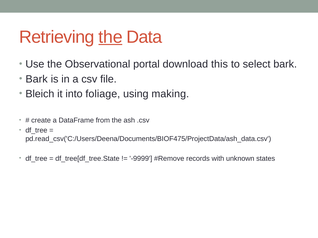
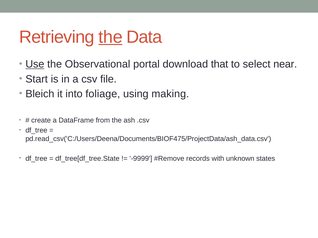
Use underline: none -> present
this: this -> that
select bark: bark -> near
Bark at (37, 79): Bark -> Start
